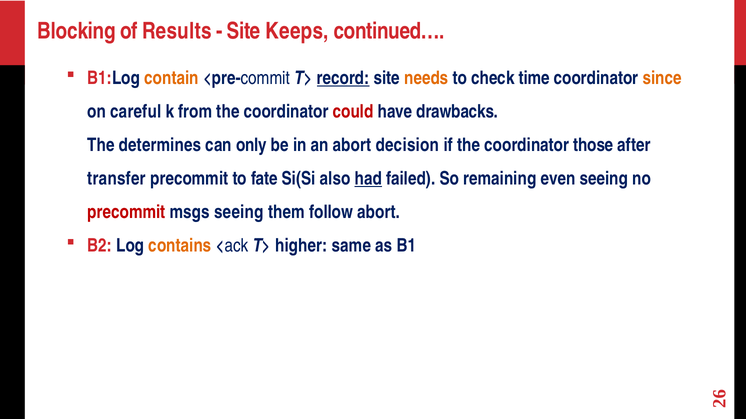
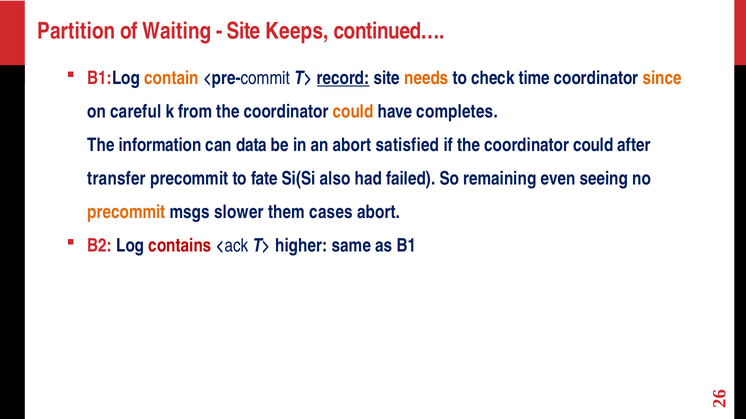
Blocking: Blocking -> Partition
Results: Results -> Waiting
could at (353, 112) colour: red -> orange
drawbacks: drawbacks -> completes
determines: determines -> information
only: only -> data
decision: decision -> satisfied
if the coordinator those: those -> could
had underline: present -> none
precommit at (126, 212) colour: red -> orange
msgs seeing: seeing -> slower
follow: follow -> cases
contains colour: orange -> red
